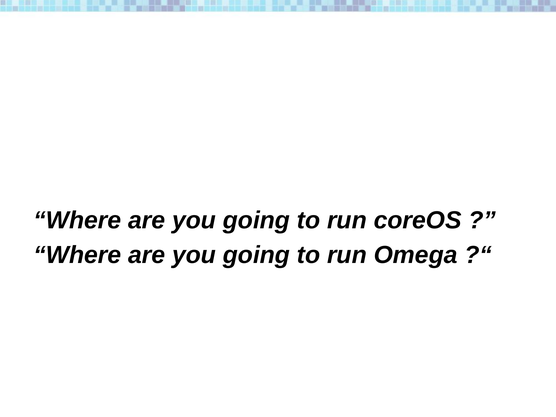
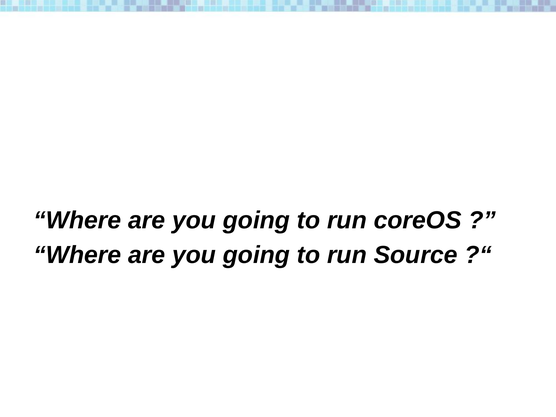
Omega: Omega -> Source
